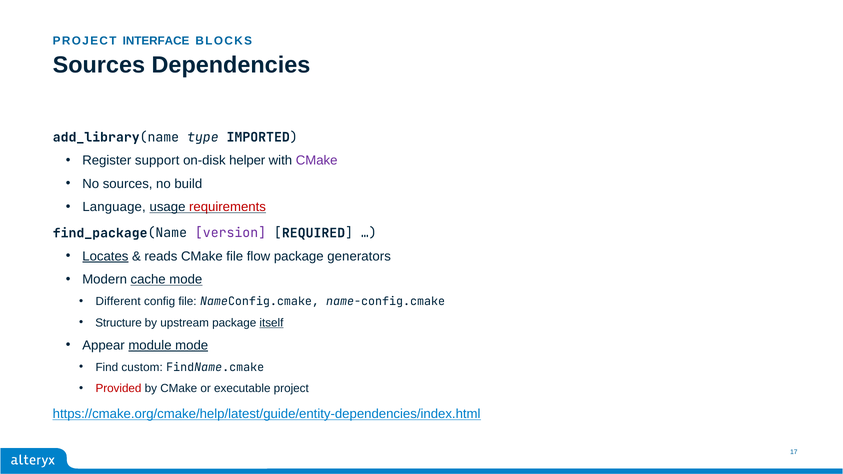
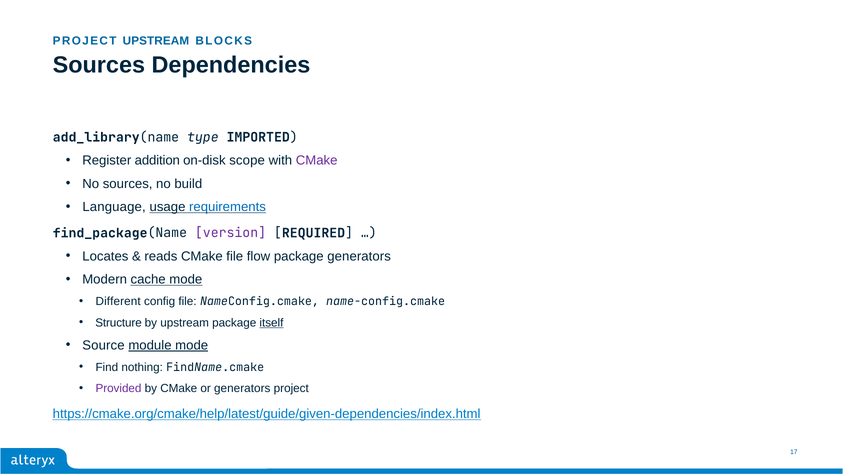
PROJECT INTERFACE: INTERFACE -> UPSTREAM
support: support -> addition
helper: helper -> scope
requirements colour: red -> blue
Locates underline: present -> none
Appear: Appear -> Source
custom: custom -> nothing
Provided colour: red -> purple
or executable: executable -> generators
https://cmake.org/cmake/help/latest/guide/entity-dependencies/index.html: https://cmake.org/cmake/help/latest/guide/entity-dependencies/index.html -> https://cmake.org/cmake/help/latest/guide/given-dependencies/index.html
